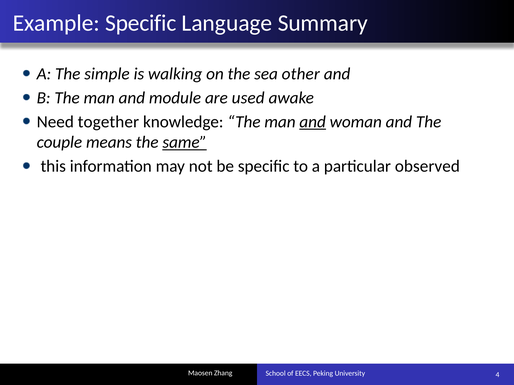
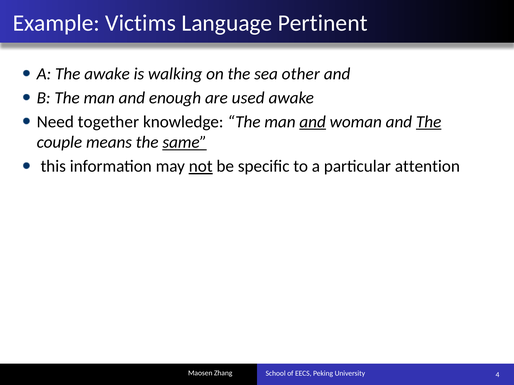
Example Specific: Specific -> Victims
Summary: Summary -> Pertinent
The simple: simple -> awake
module: module -> enough
The at (429, 122) underline: none -> present
not underline: none -> present
observed: observed -> attention
